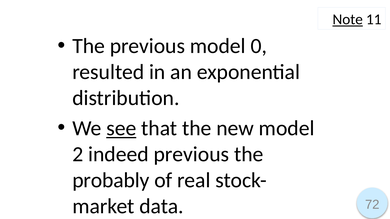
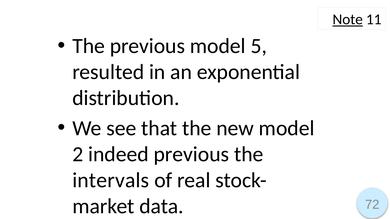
0: 0 -> 5
see underline: present -> none
probably: probably -> intervals
